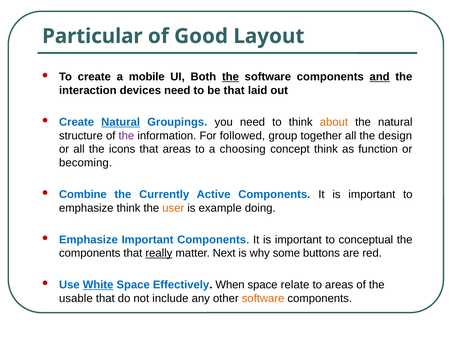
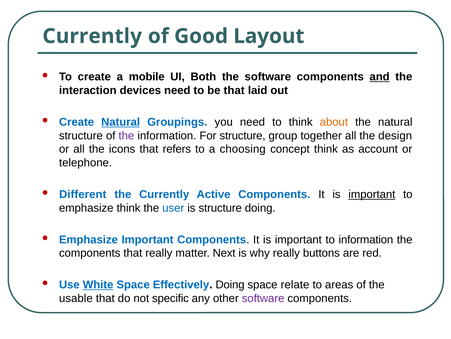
Particular at (92, 36): Particular -> Currently
the at (230, 77) underline: present -> none
For followed: followed -> structure
that areas: areas -> refers
function: function -> account
becoming: becoming -> telephone
Combine: Combine -> Different
important at (372, 194) underline: none -> present
user colour: orange -> blue
is example: example -> structure
to conceptual: conceptual -> information
really at (159, 253) underline: present -> none
why some: some -> really
Effectively When: When -> Doing
include: include -> specific
software at (263, 298) colour: orange -> purple
